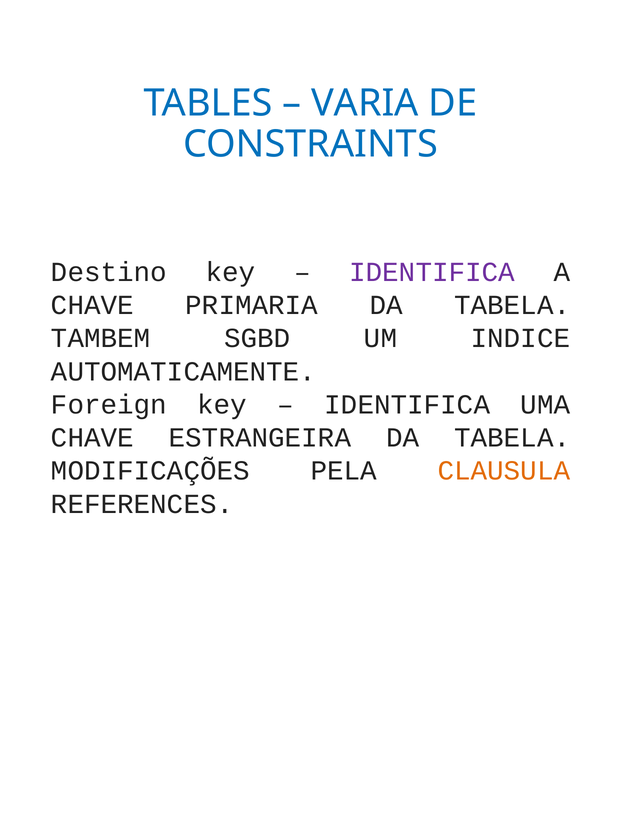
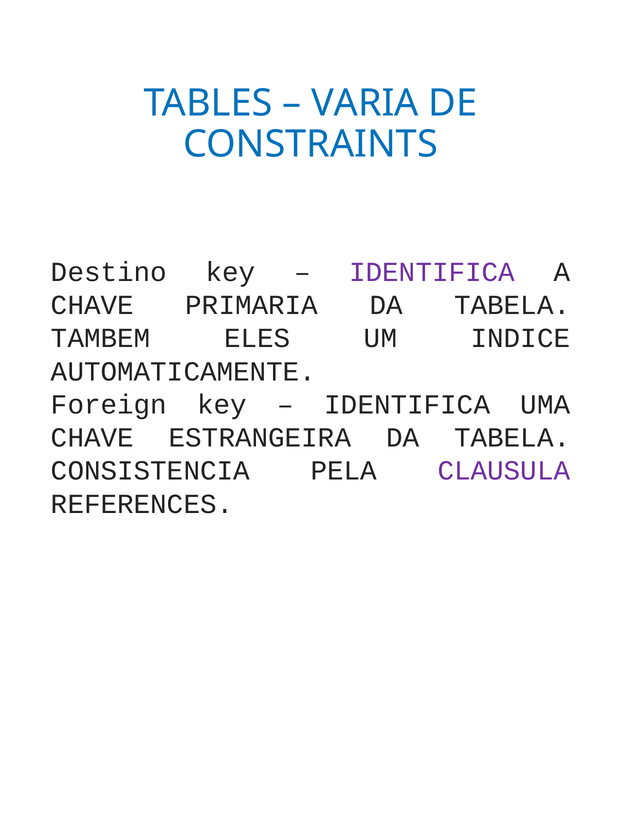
SGBD: SGBD -> ELES
MODIFICAÇÕES: MODIFICAÇÕES -> CONSISTENCIA
CLAUSULA colour: orange -> purple
